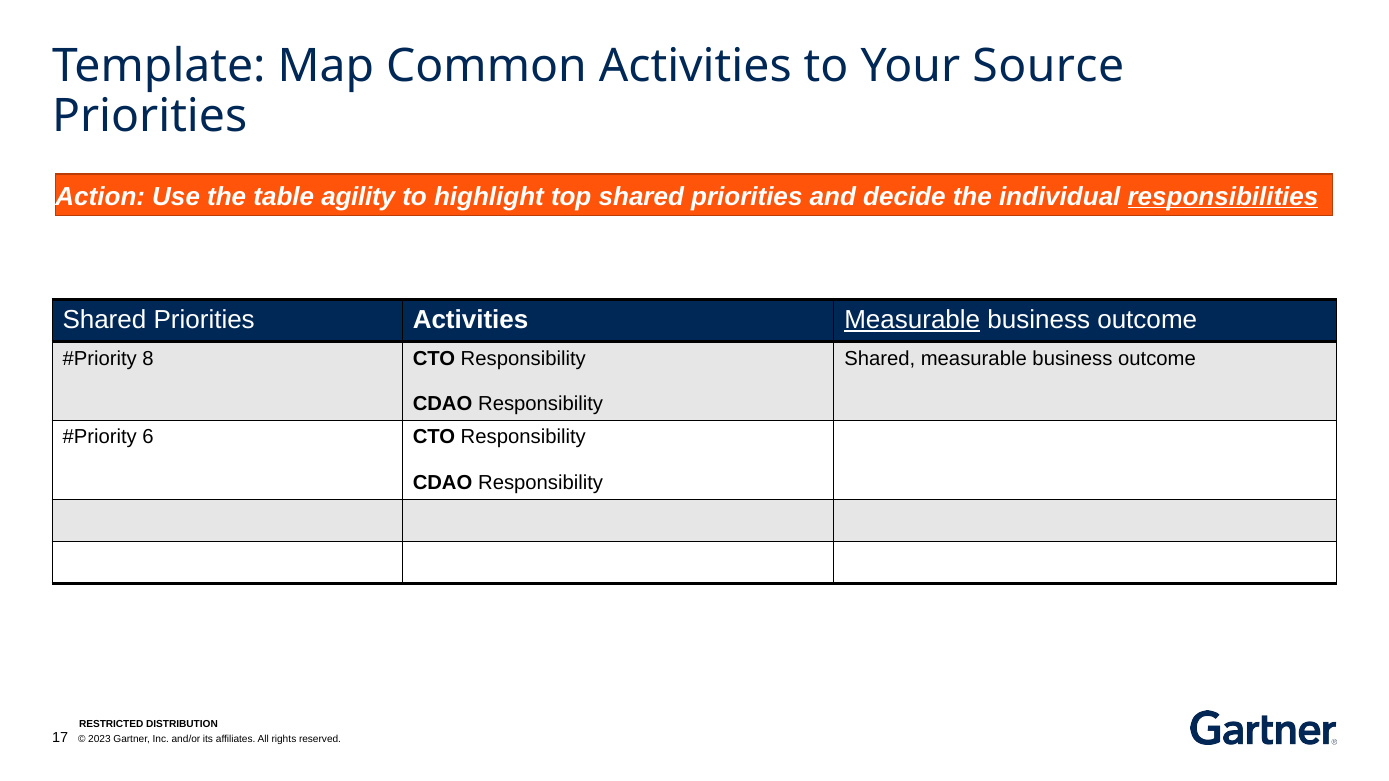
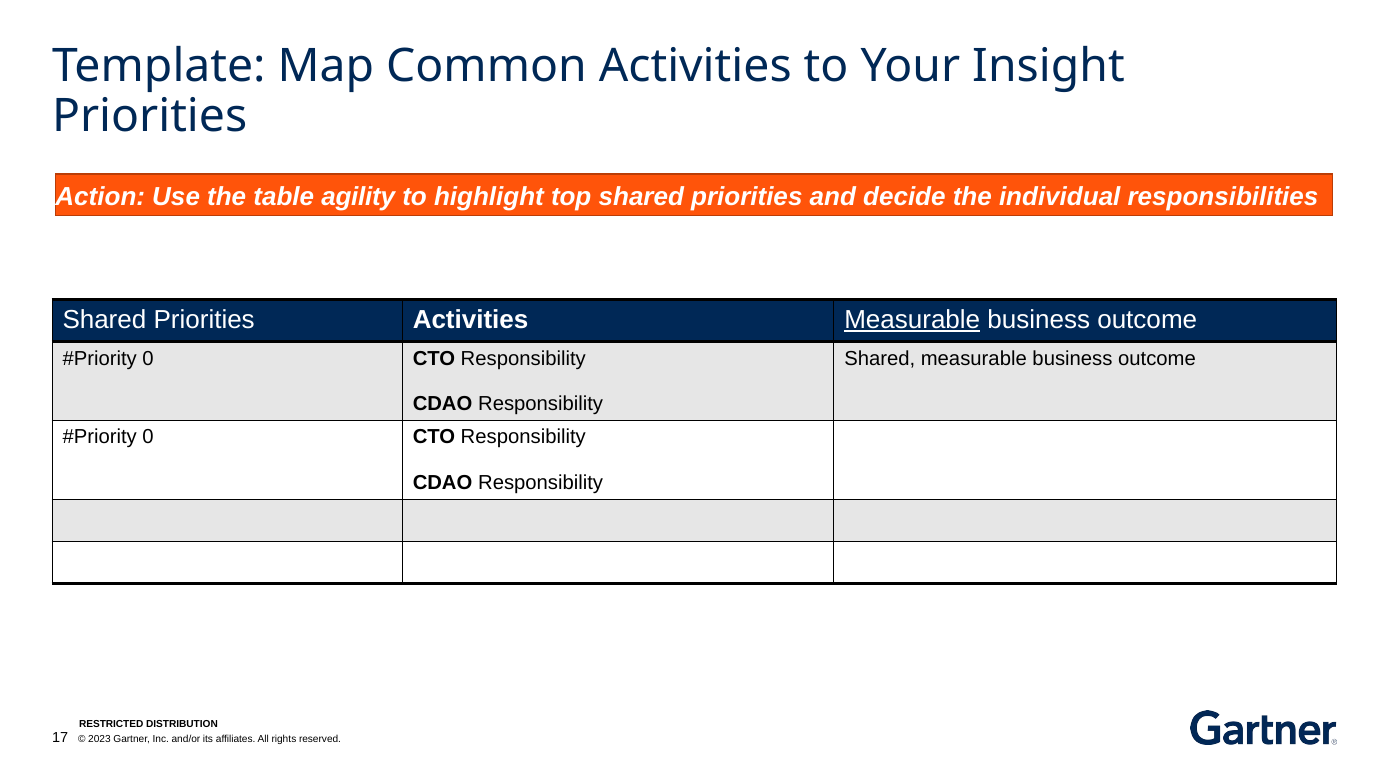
Source: Source -> Insight
responsibilities underline: present -> none
8 at (148, 359): 8 -> 0
6 at (148, 437): 6 -> 0
